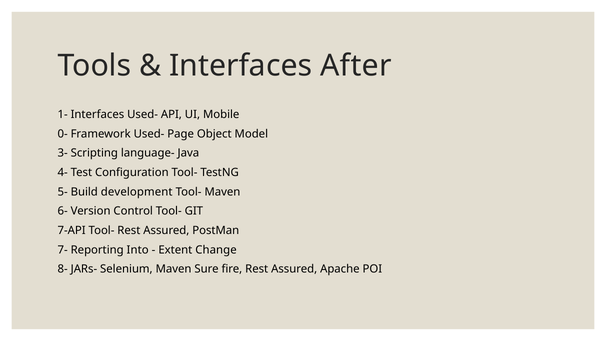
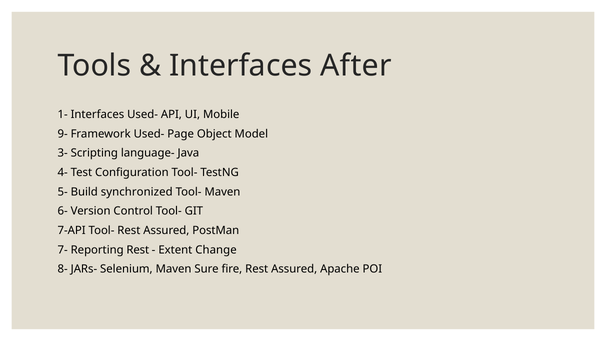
0-: 0- -> 9-
development: development -> synchronized
Reporting Into: Into -> Rest
